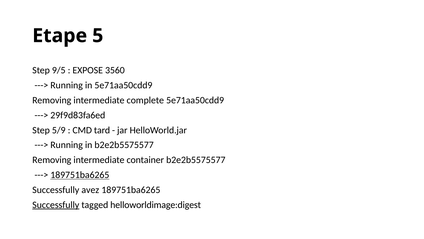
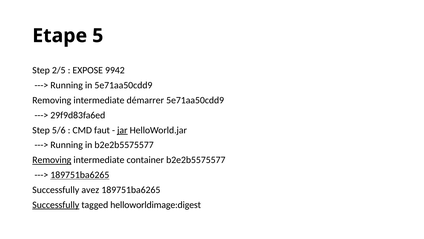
9/5: 9/5 -> 2/5
3560: 3560 -> 9942
complete: complete -> démarrer
5/9: 5/9 -> 5/6
tard: tard -> faut
jar underline: none -> present
Removing at (52, 160) underline: none -> present
